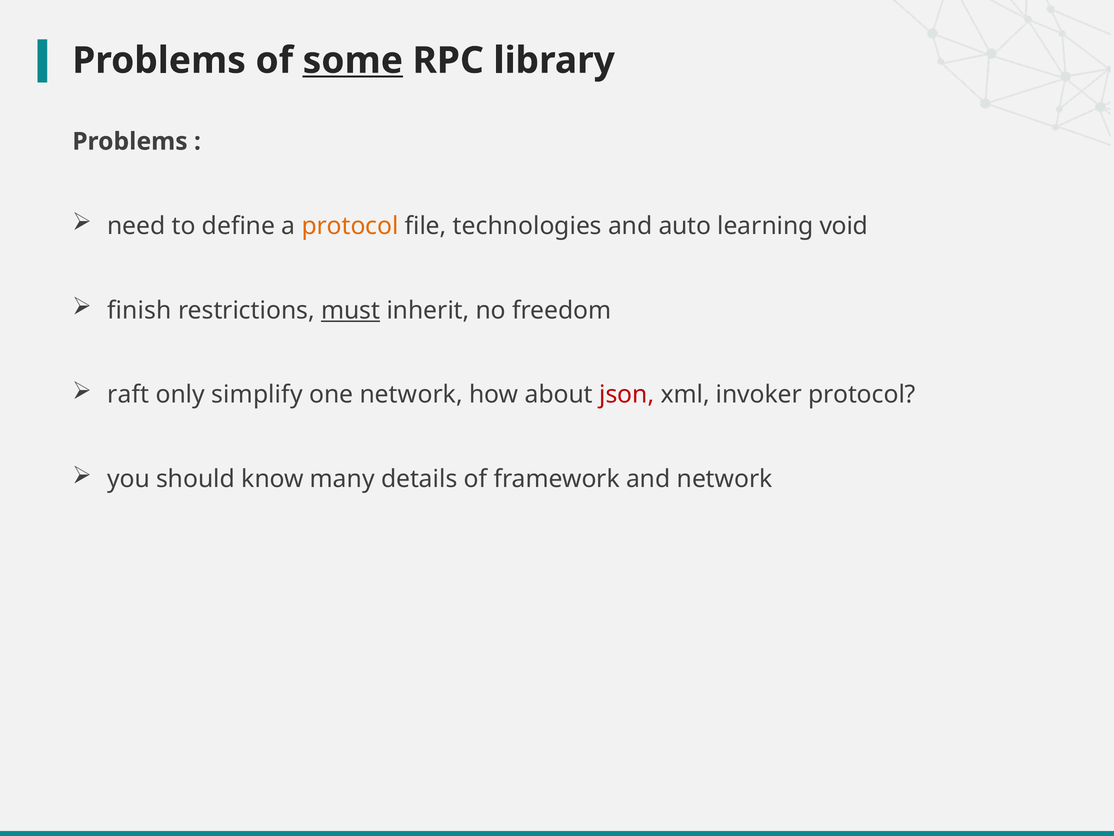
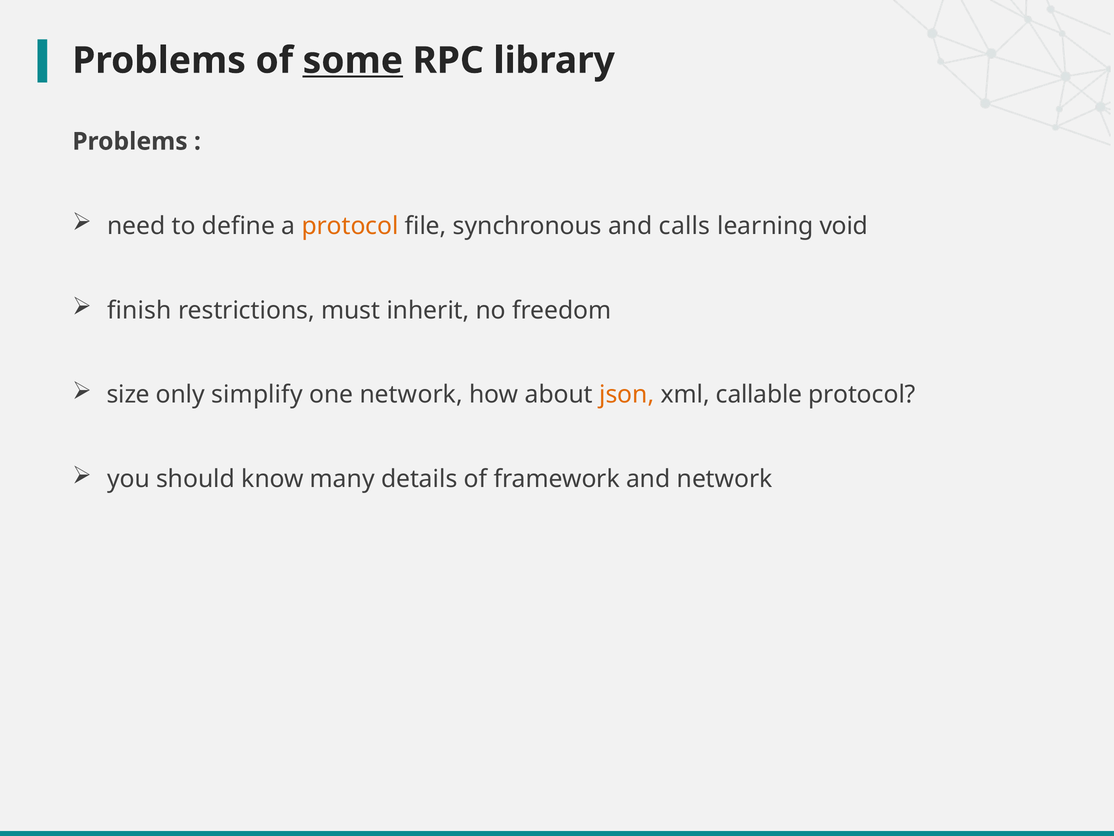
technologies: technologies -> synchronous
auto: auto -> calls
must underline: present -> none
raft: raft -> size
json colour: red -> orange
invoker: invoker -> callable
